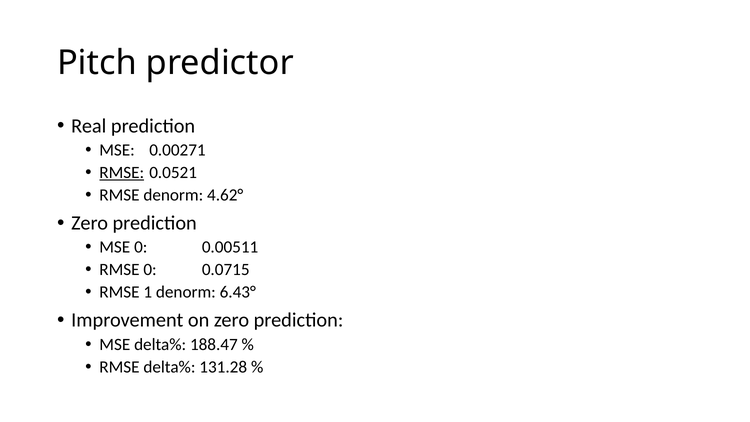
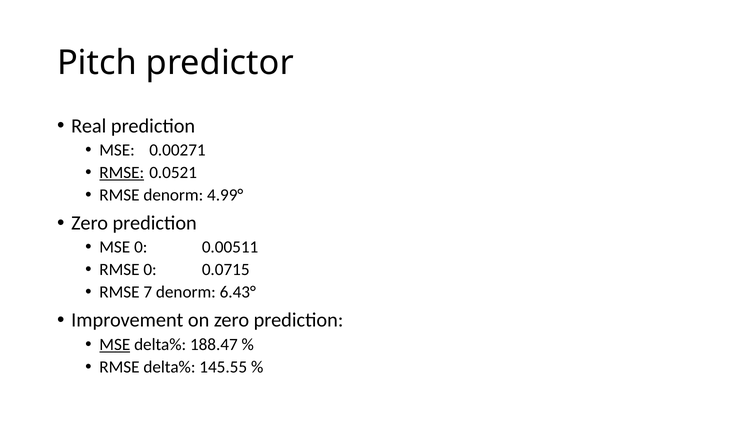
4.62°: 4.62° -> 4.99°
1: 1 -> 7
MSE at (115, 344) underline: none -> present
131.28: 131.28 -> 145.55
